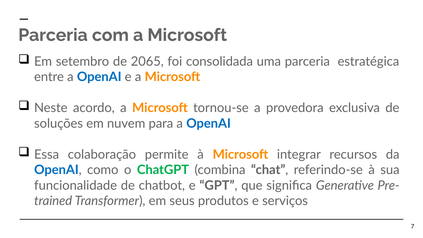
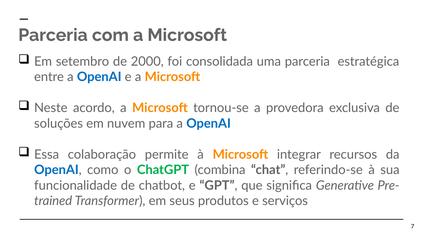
2065: 2065 -> 2000
